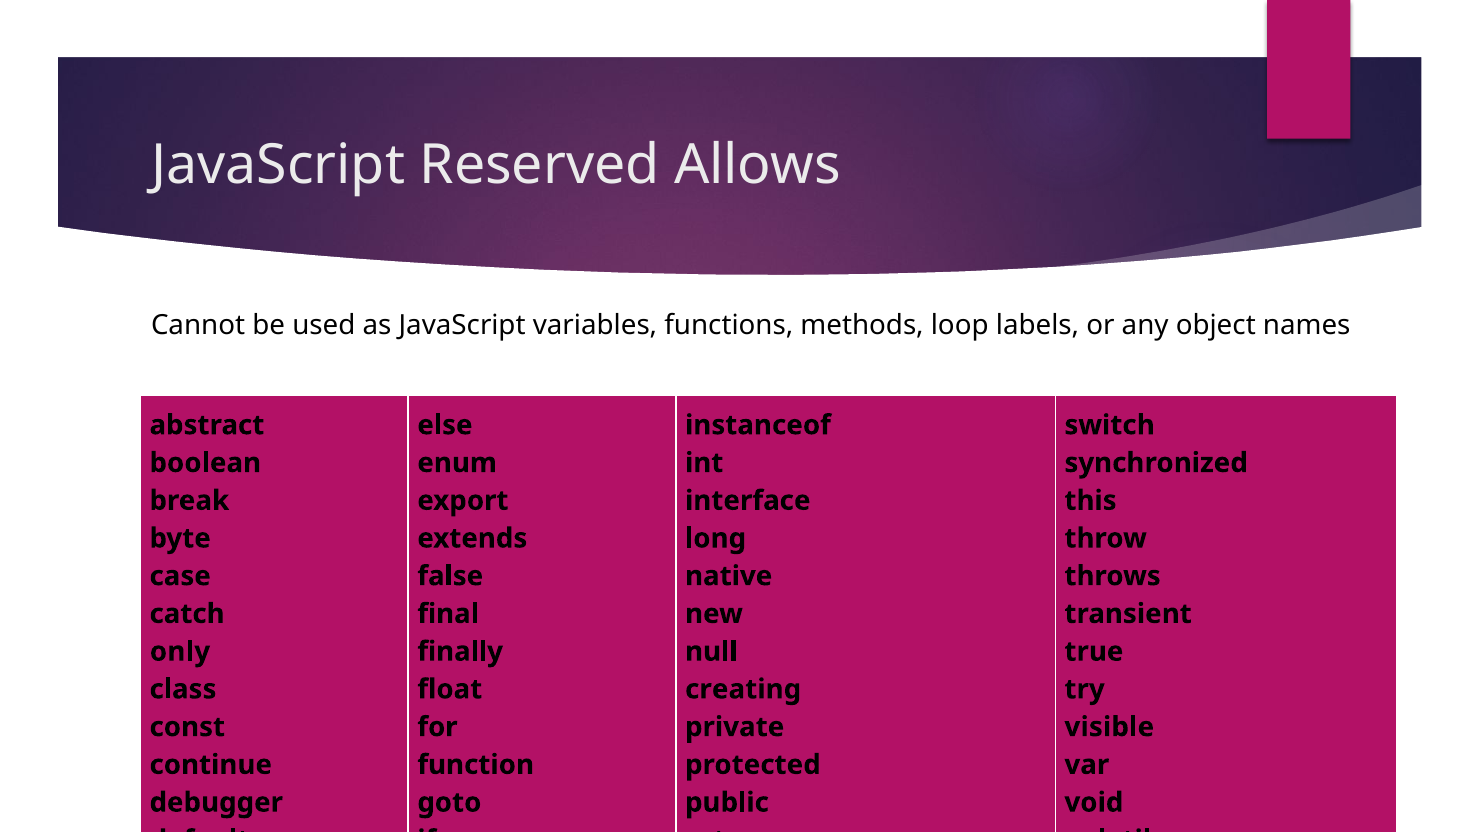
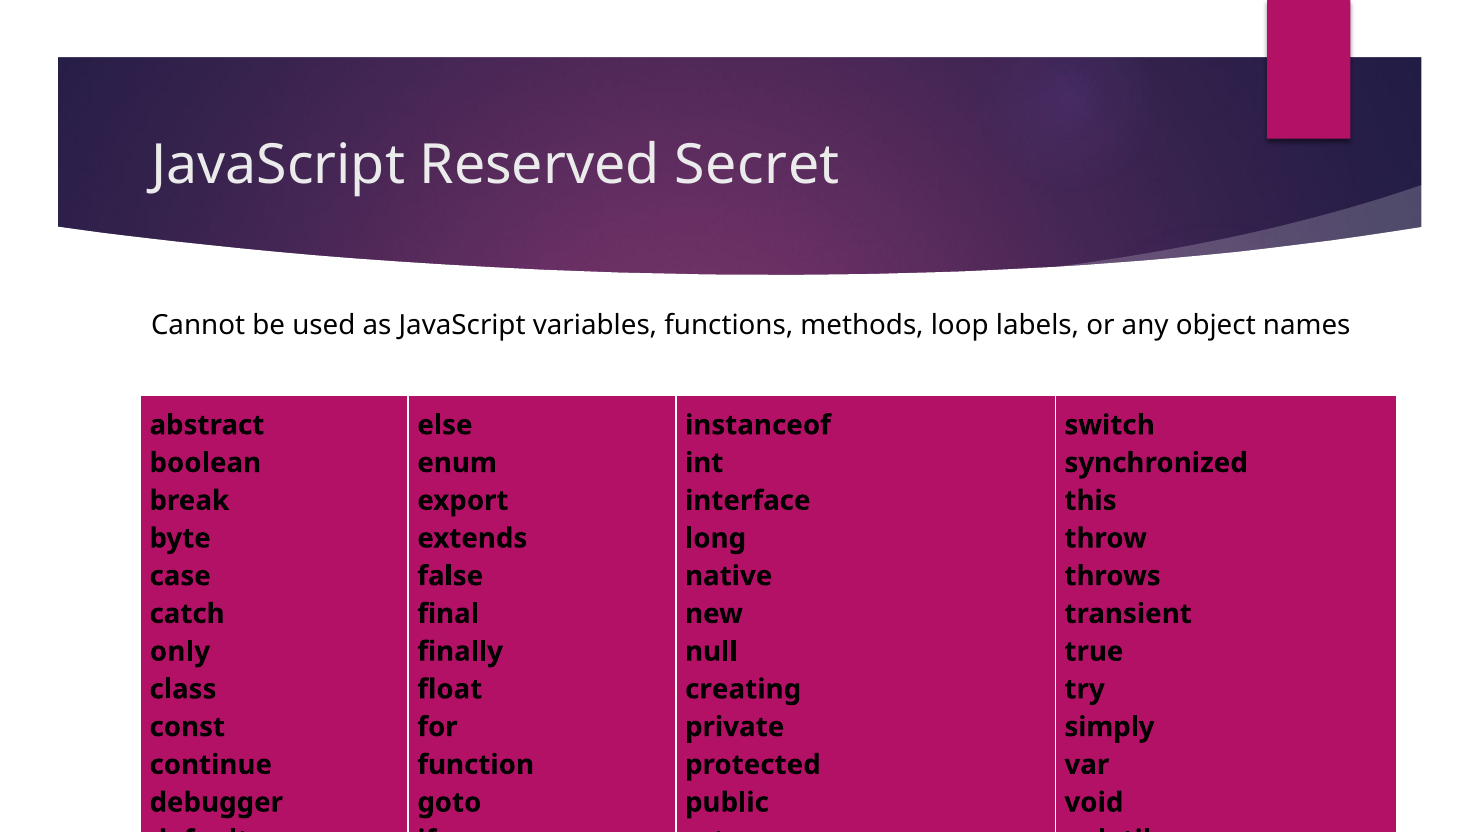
Allows: Allows -> Secret
visible: visible -> simply
